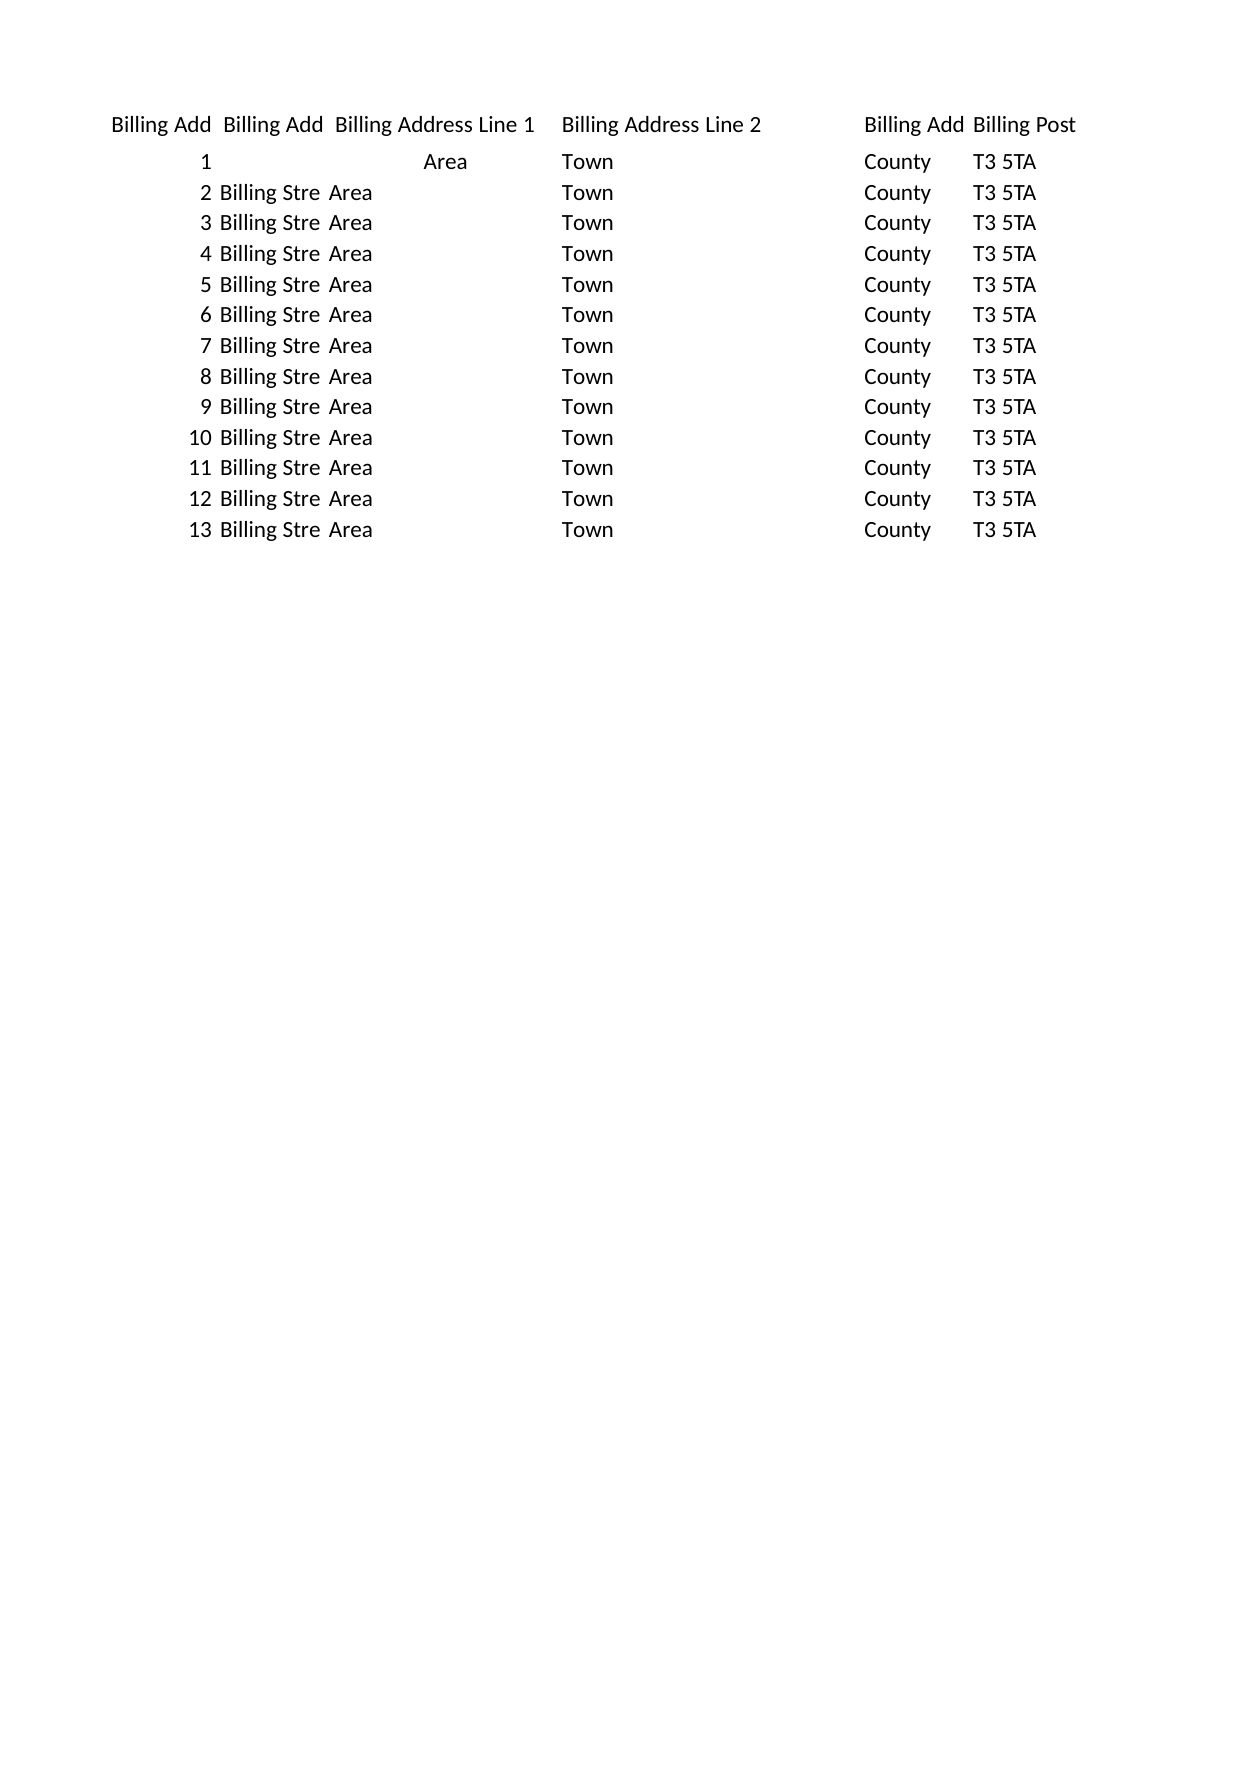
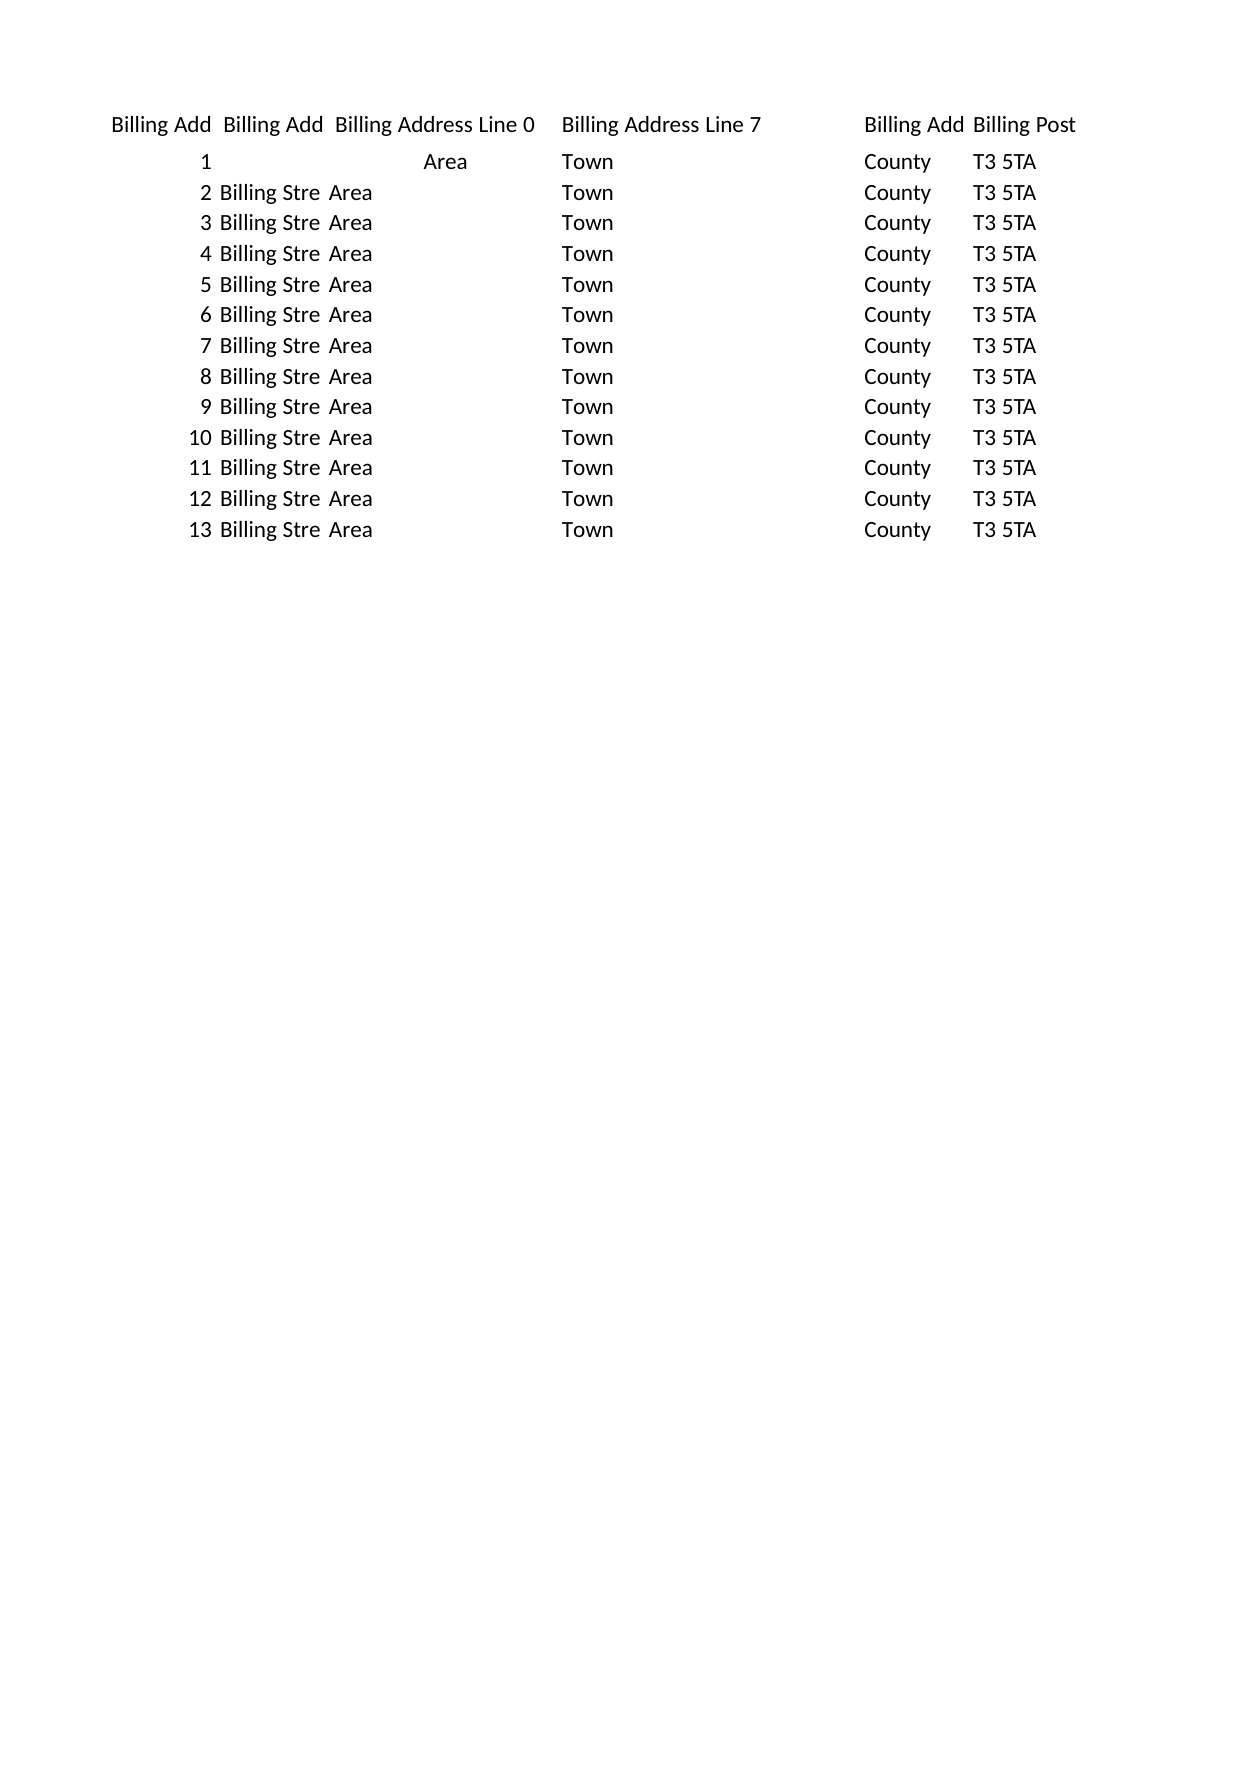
Line 1: 1 -> 0
Line 2: 2 -> 7
